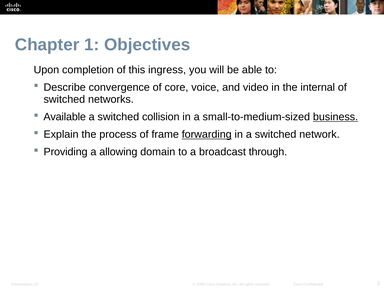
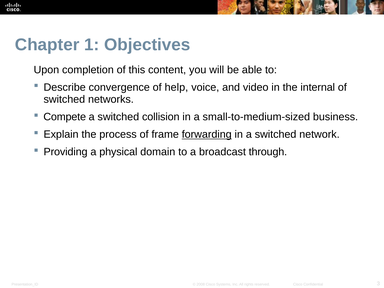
ingress: ingress -> content
core: core -> help
Available: Available -> Compete
business underline: present -> none
allowing: allowing -> physical
